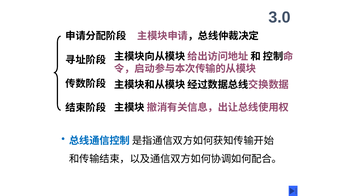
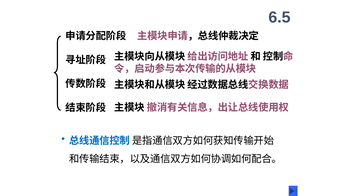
3.0: 3.0 -> 6.5
